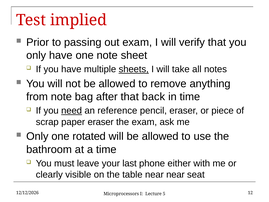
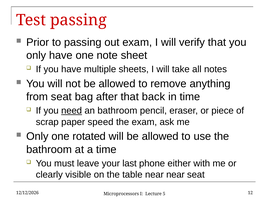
Test implied: implied -> passing
sheets underline: present -> none
from note: note -> seat
an reference: reference -> bathroom
paper eraser: eraser -> speed
